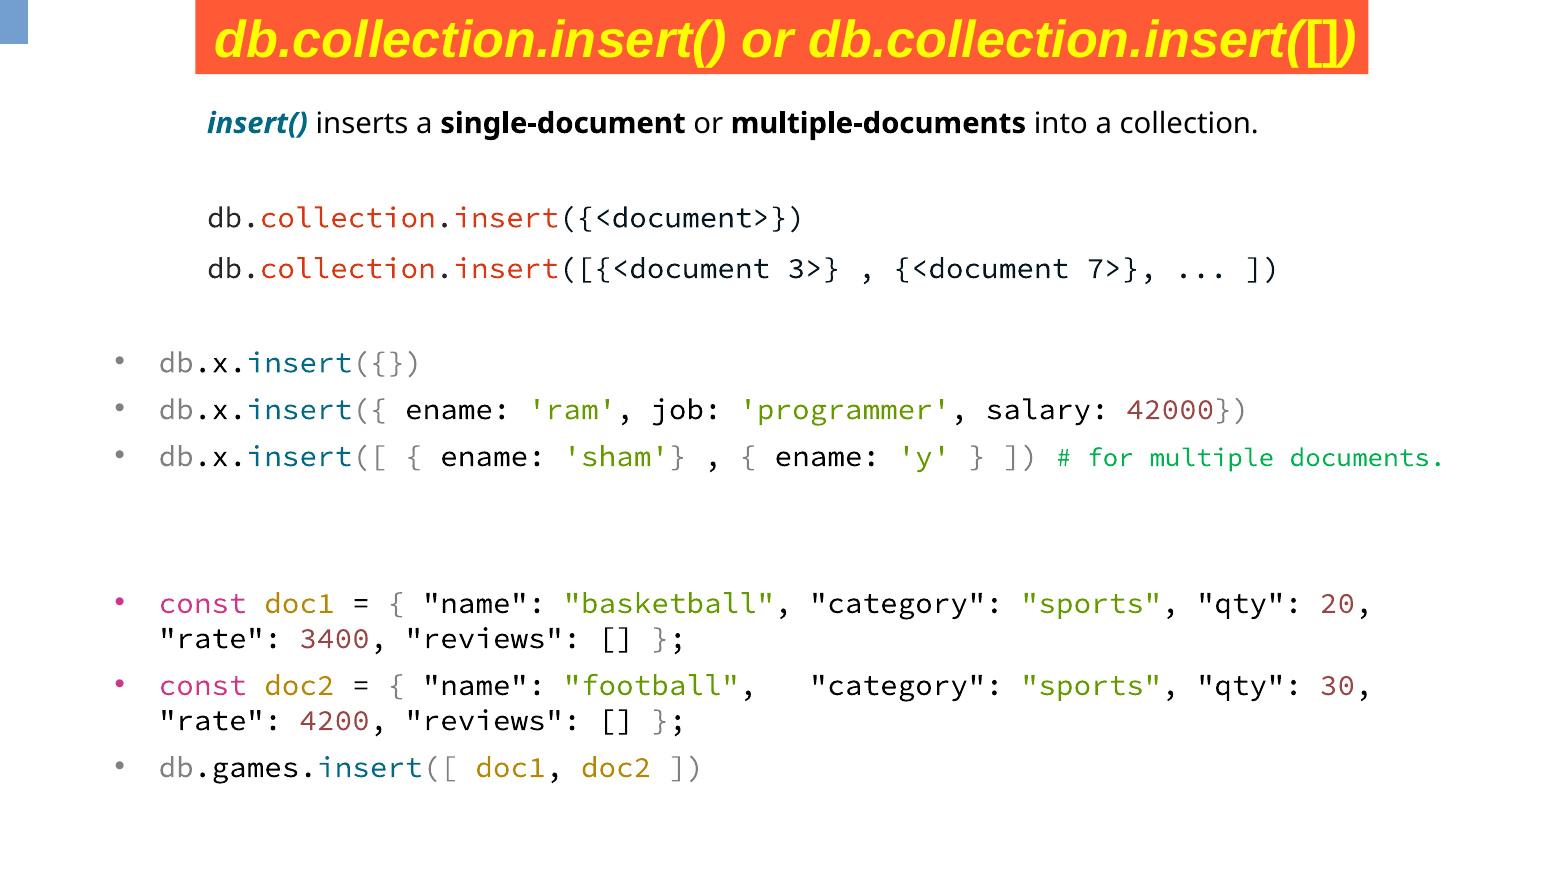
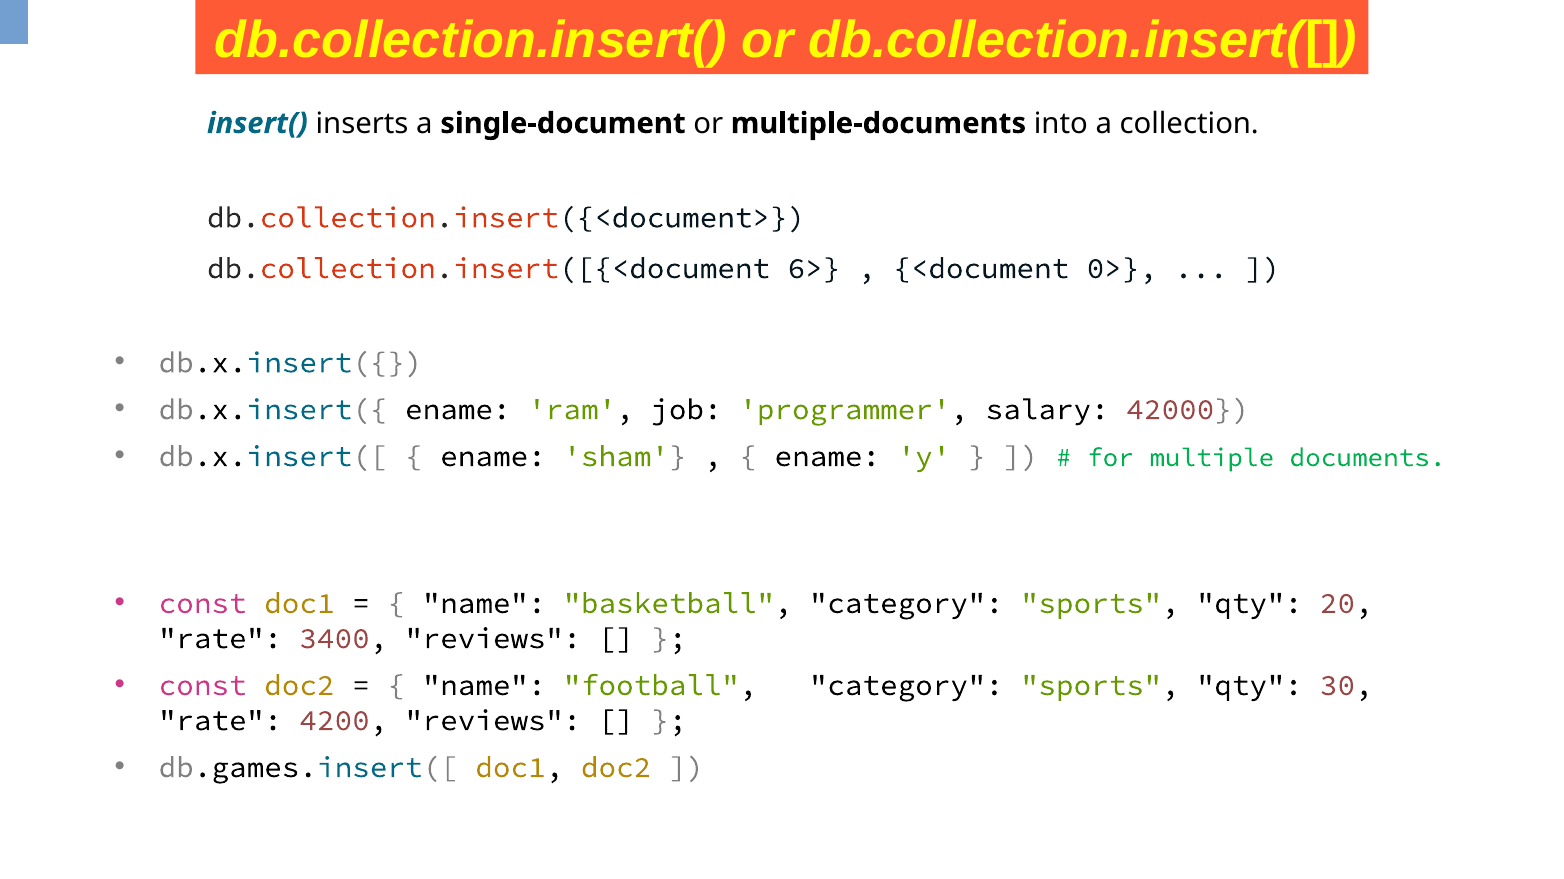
3>: 3> -> 6>
7>: 7> -> 0>
